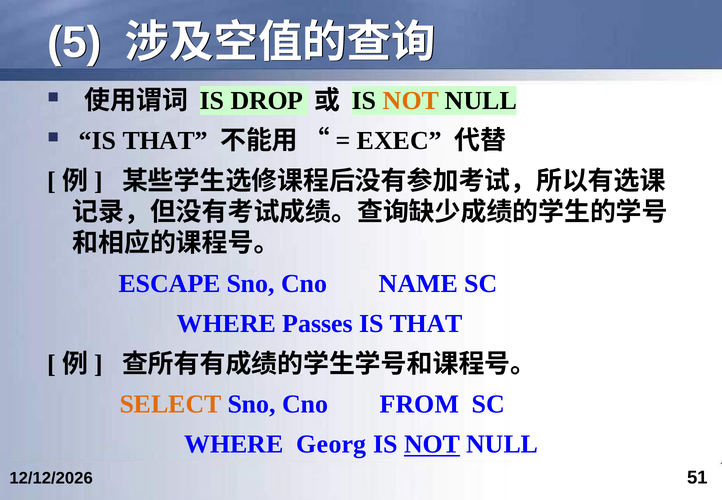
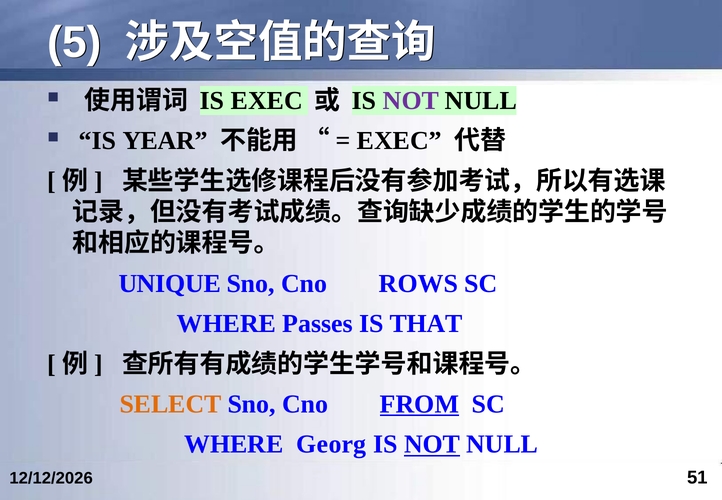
IS DROP: DROP -> EXEC
NOT at (411, 101) colour: orange -> purple
THAT at (165, 141): THAT -> YEAR
ESCAPE: ESCAPE -> UNIQUE
NAME: NAME -> ROWS
FROM underline: none -> present
